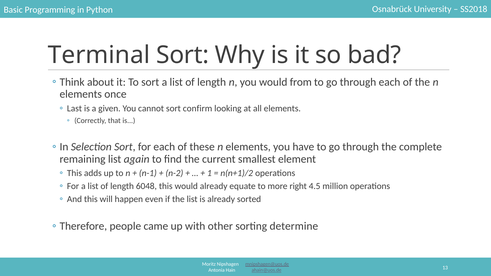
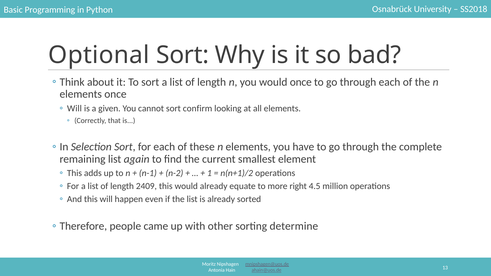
Terminal: Terminal -> Optional
would from: from -> once
Last at (74, 108): Last -> Will
6048: 6048 -> 2409
